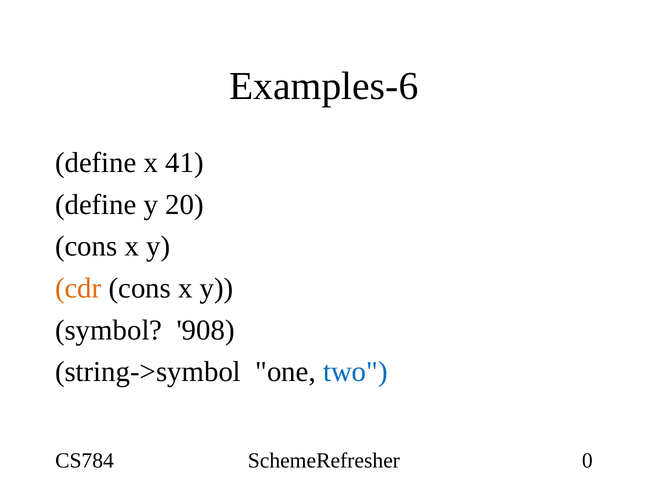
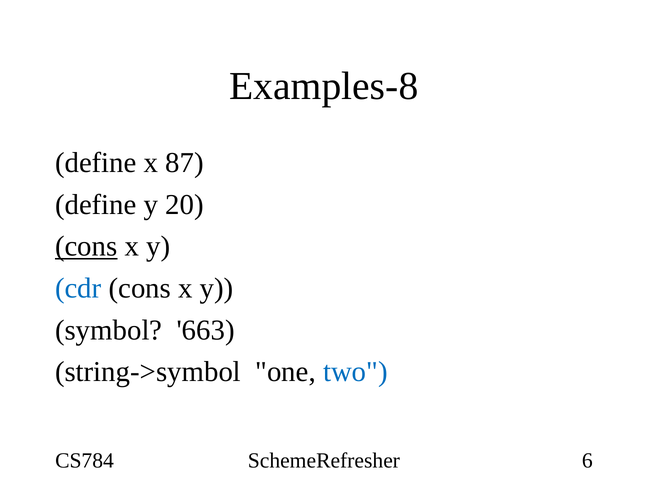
Examples-6: Examples-6 -> Examples-8
41: 41 -> 87
cons at (86, 246) underline: none -> present
cdr colour: orange -> blue
908: 908 -> 663
0: 0 -> 6
